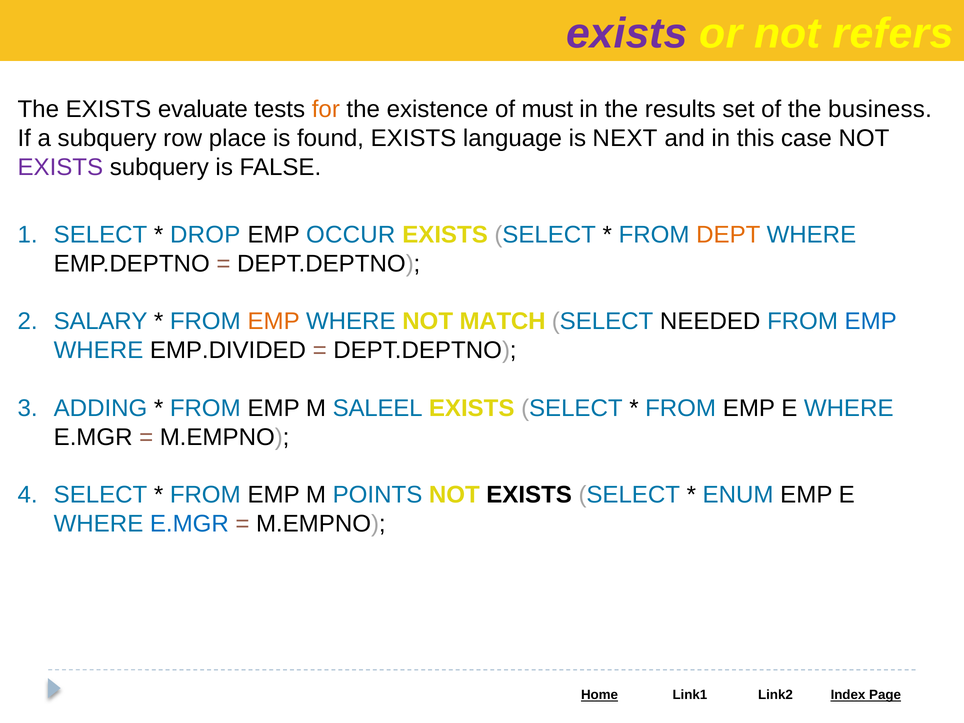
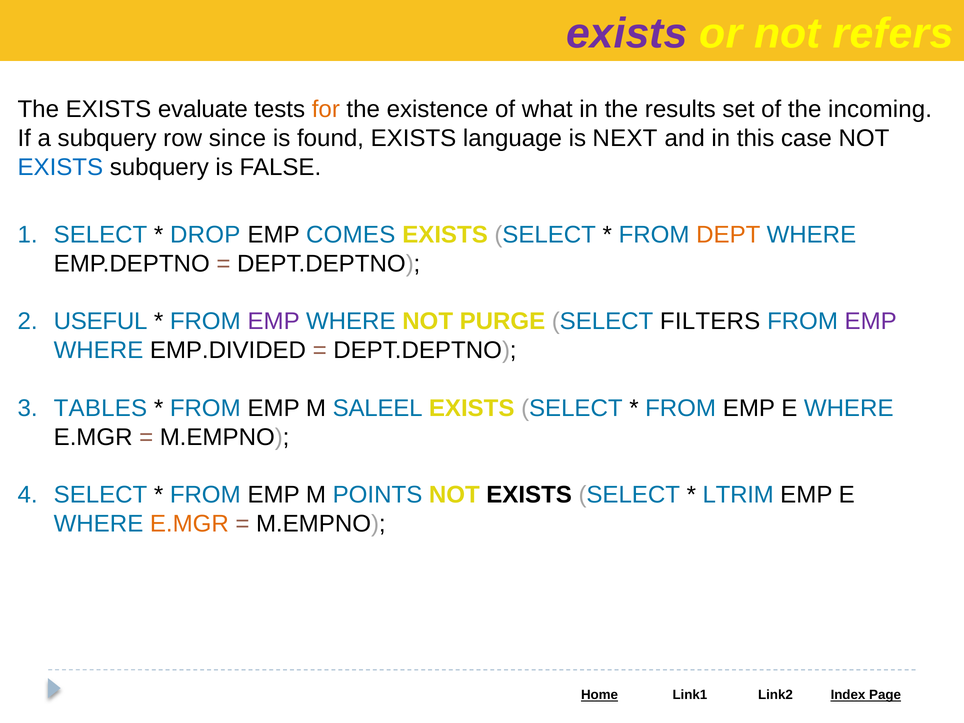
must: must -> what
business: business -> incoming
place: place -> since
EXISTS at (60, 167) colour: purple -> blue
OCCUR: OCCUR -> COMES
SALARY: SALARY -> USEFUL
EMP at (274, 321) colour: orange -> purple
MATCH: MATCH -> PURGE
NEEDED: NEEDED -> FILTERS
EMP at (871, 321) colour: blue -> purple
ADDING: ADDING -> TABLES
ENUM: ENUM -> LTRIM
E.MGR at (189, 524) colour: blue -> orange
